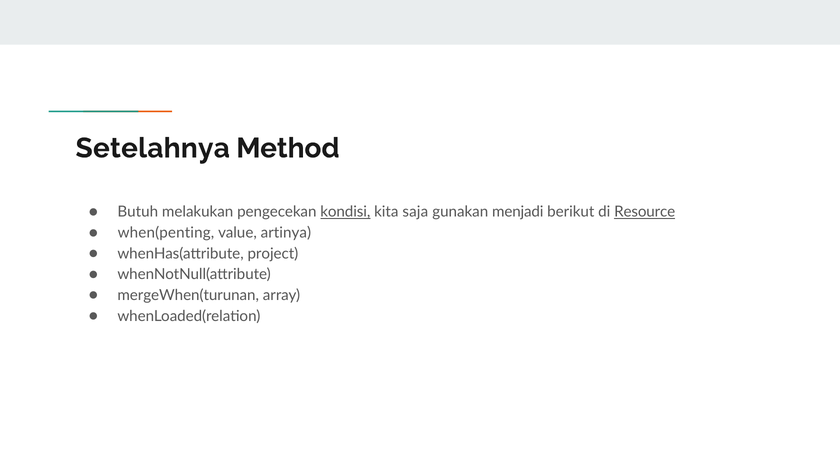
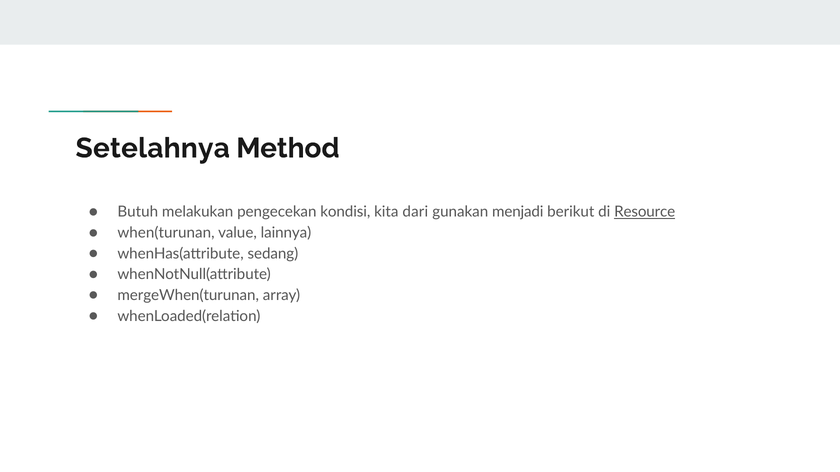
kondisi underline: present -> none
saja: saja -> dari
when(penting: when(penting -> when(turunan
artinya: artinya -> lainnya
project: project -> sedang
